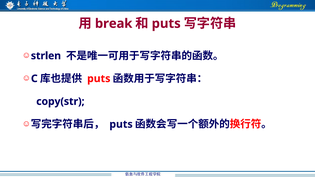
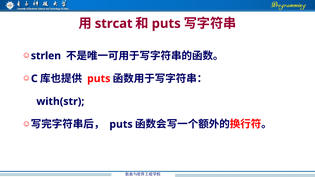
break: break -> strcat
copy(str: copy(str -> with(str
